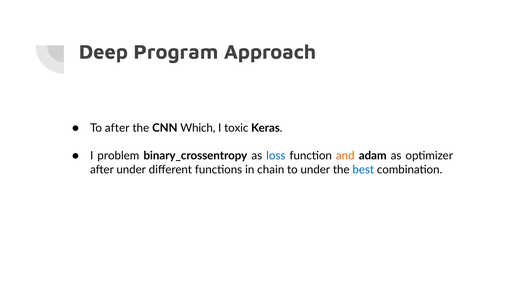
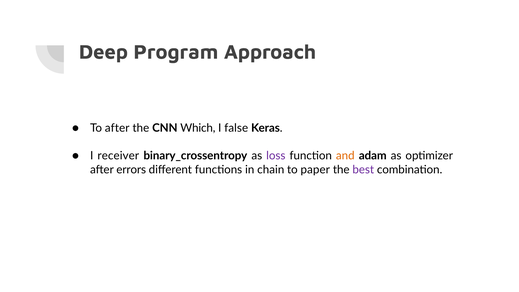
toxic: toxic -> false
problem: problem -> receiver
loss colour: blue -> purple
after under: under -> errors
to under: under -> paper
best colour: blue -> purple
